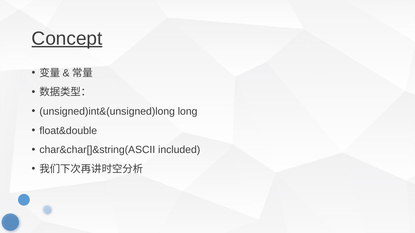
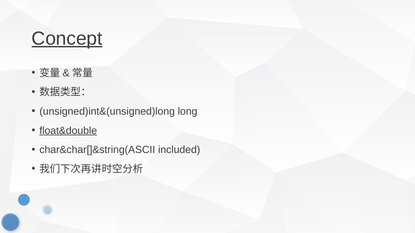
float&double underline: none -> present
